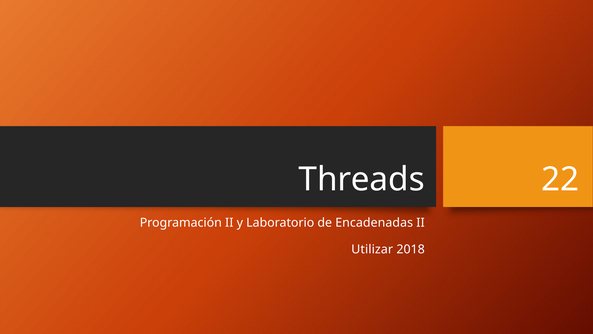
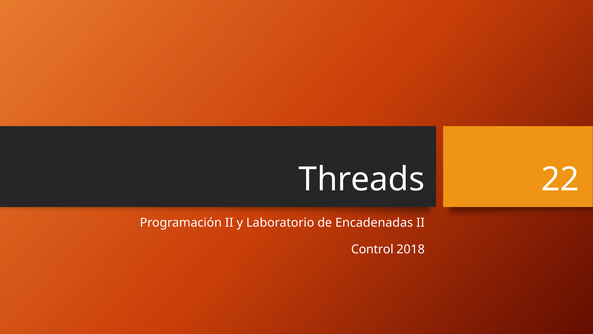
Utilizar: Utilizar -> Control
